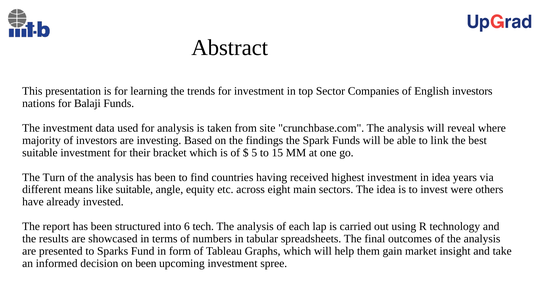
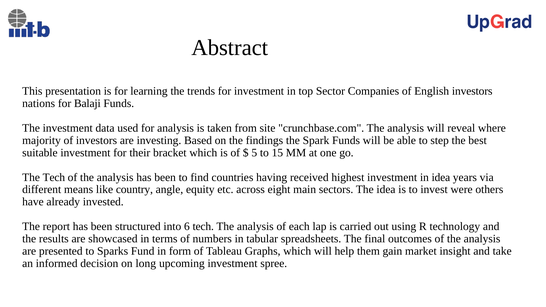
link: link -> step
The Turn: Turn -> Tech
like suitable: suitable -> country
on been: been -> long
